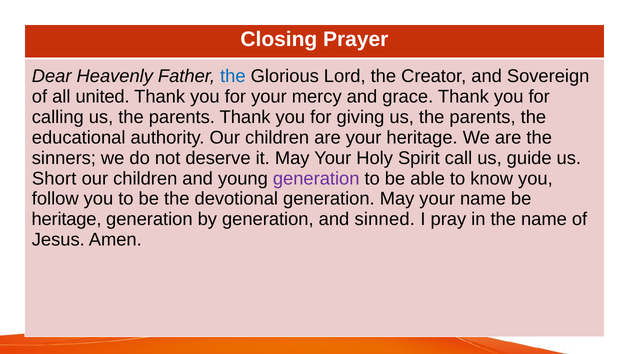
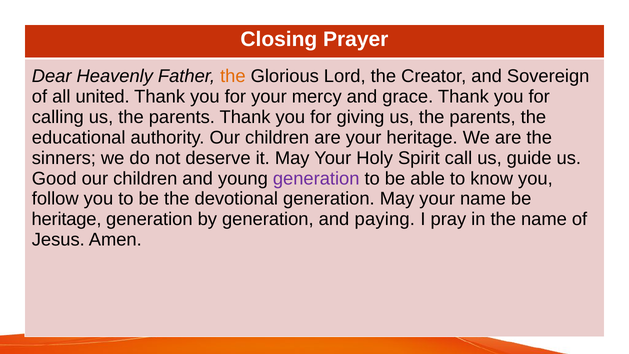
the at (233, 76) colour: blue -> orange
Short: Short -> Good
sinned: sinned -> paying
